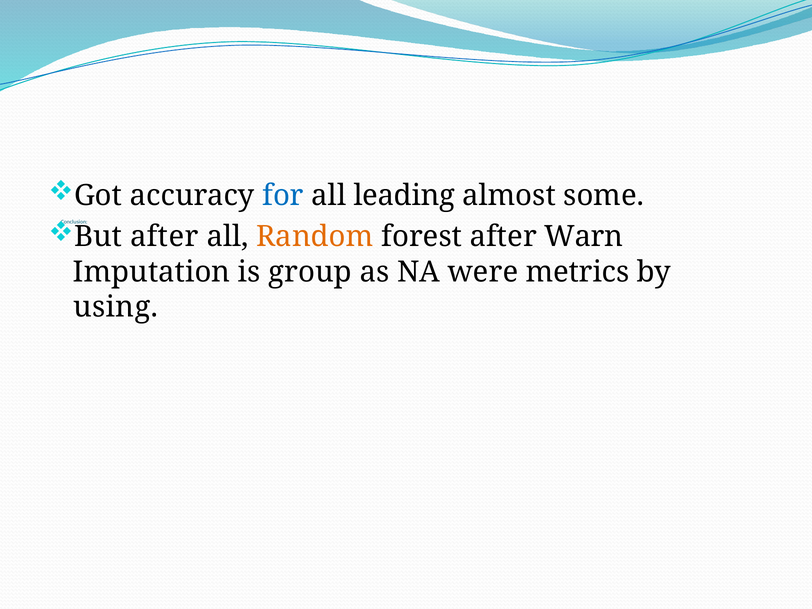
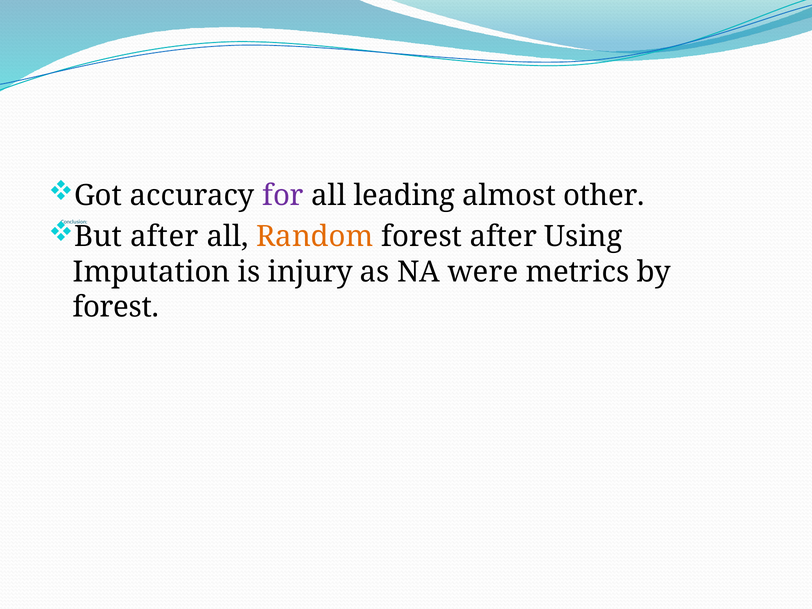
for colour: blue -> purple
some: some -> other
Warn: Warn -> Using
group: group -> injury
using at (116, 307): using -> forest
